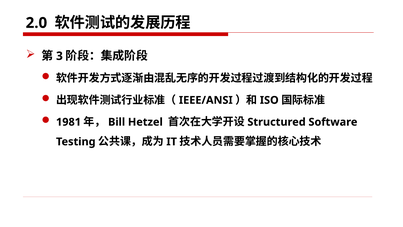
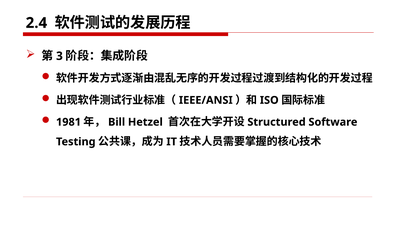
2.0: 2.0 -> 2.4
